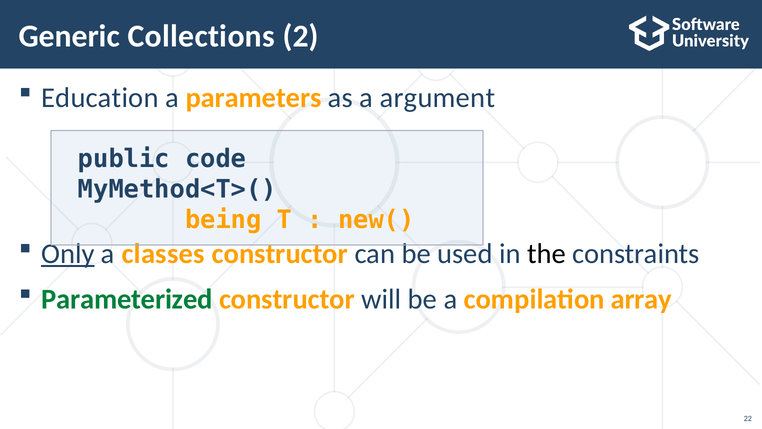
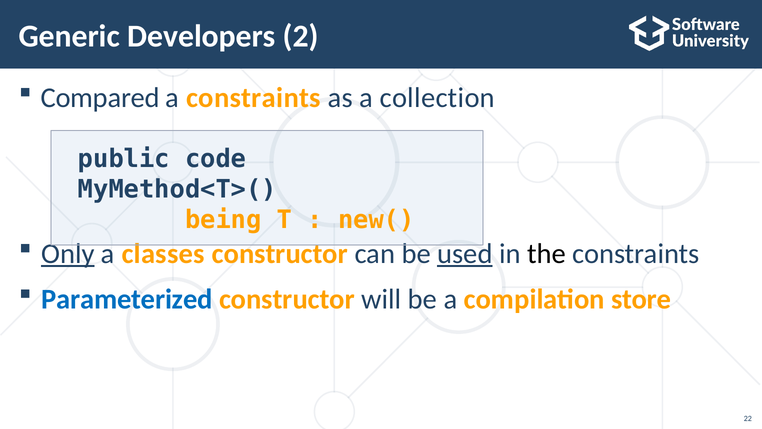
Collections: Collections -> Developers
Education: Education -> Compared
a parameters: parameters -> constraints
argument: argument -> collection
used underline: none -> present
Parameterized colour: green -> blue
array: array -> store
